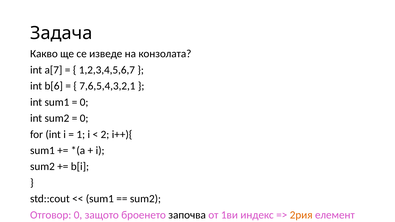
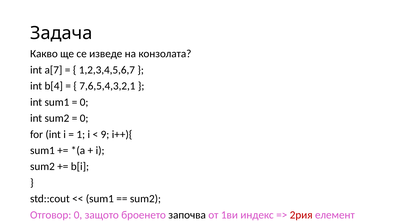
b[6: b[6 -> b[4
2: 2 -> 9
2рия colour: orange -> red
